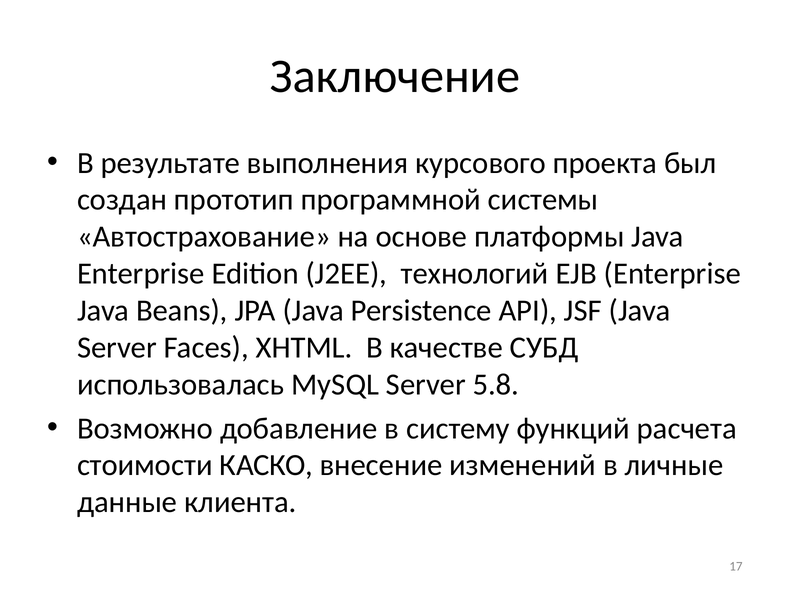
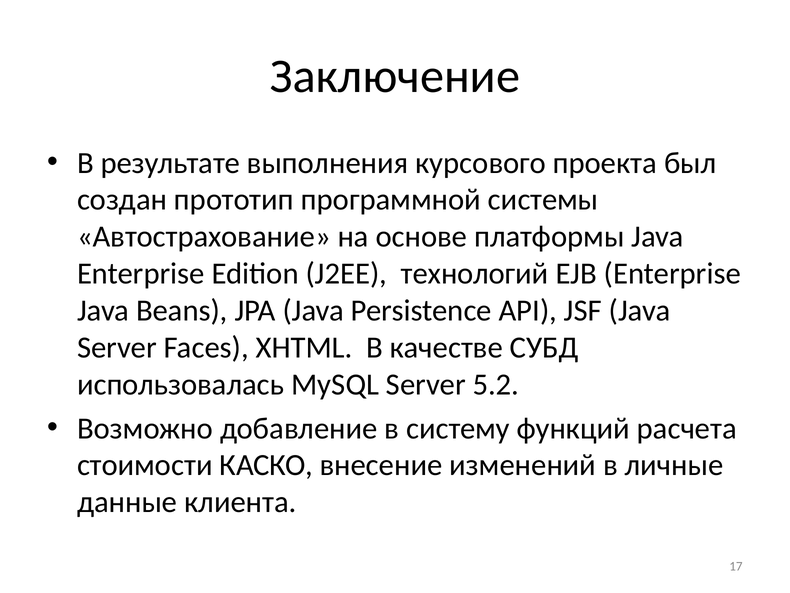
5.8: 5.8 -> 5.2
